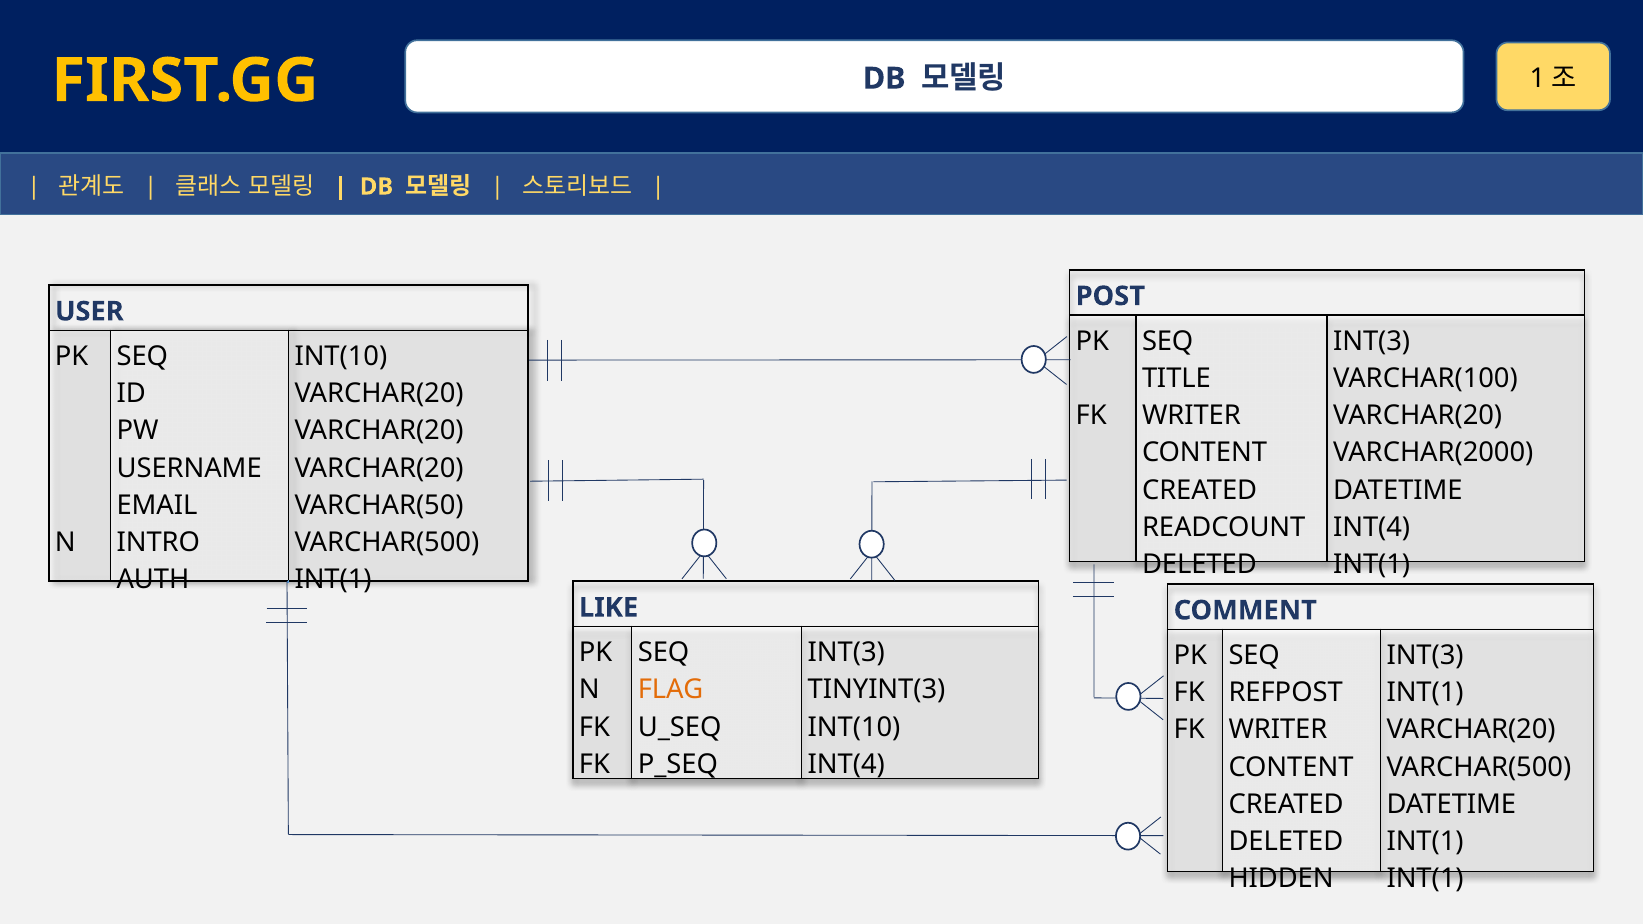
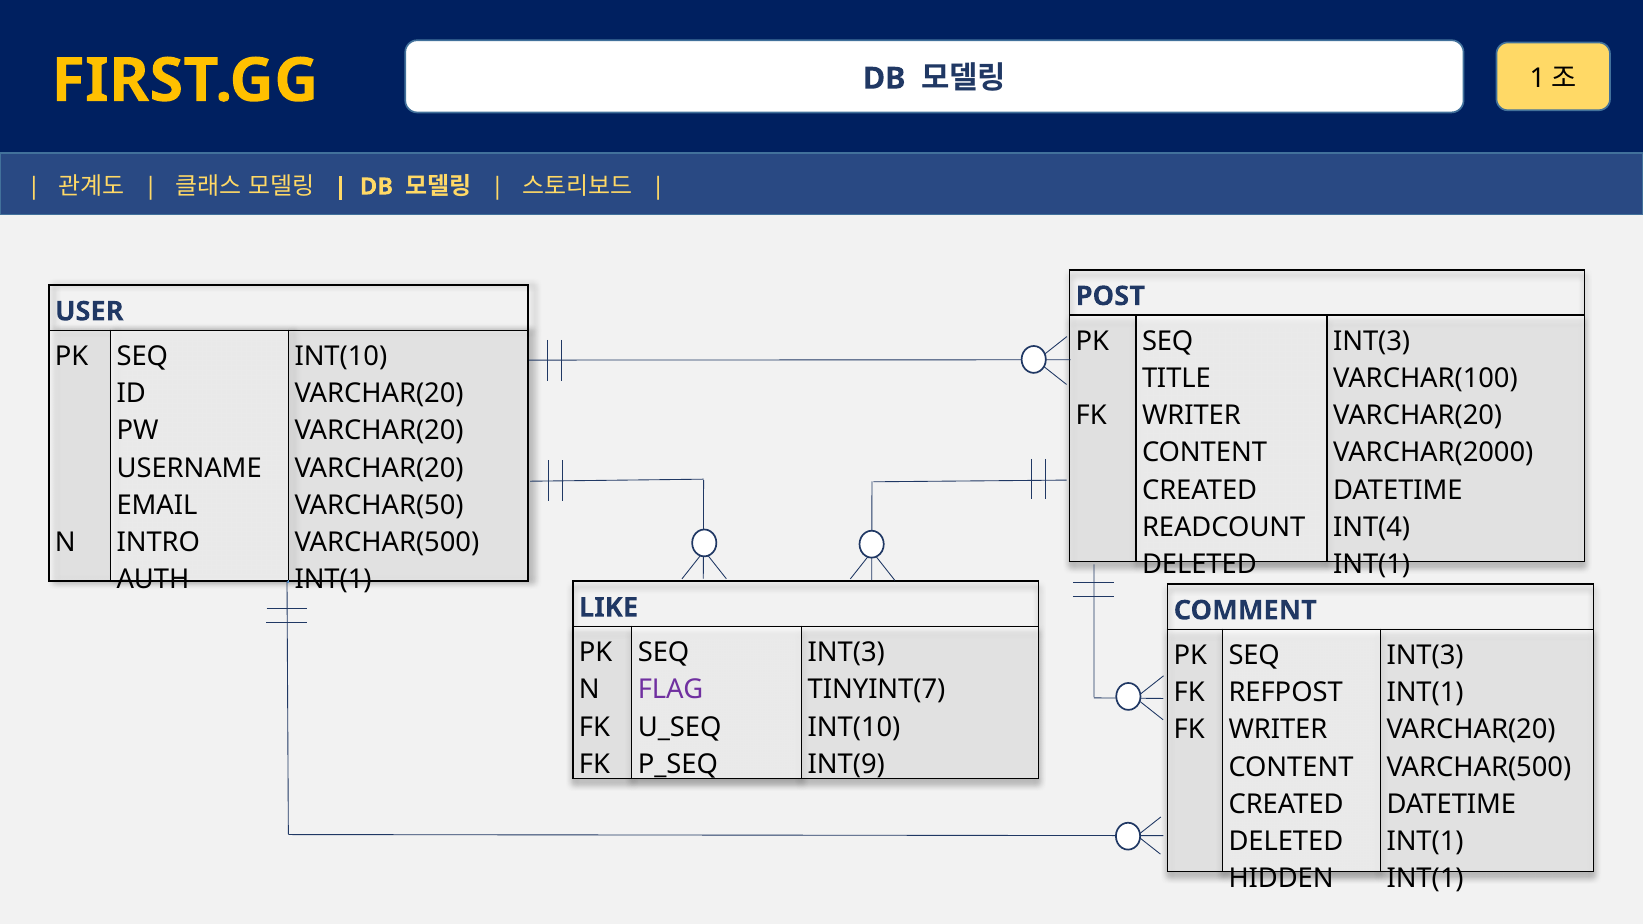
FLAG colour: orange -> purple
TINYINT(3: TINYINT(3 -> TINYINT(7
INT(4 at (846, 764): INT(4 -> INT(9
